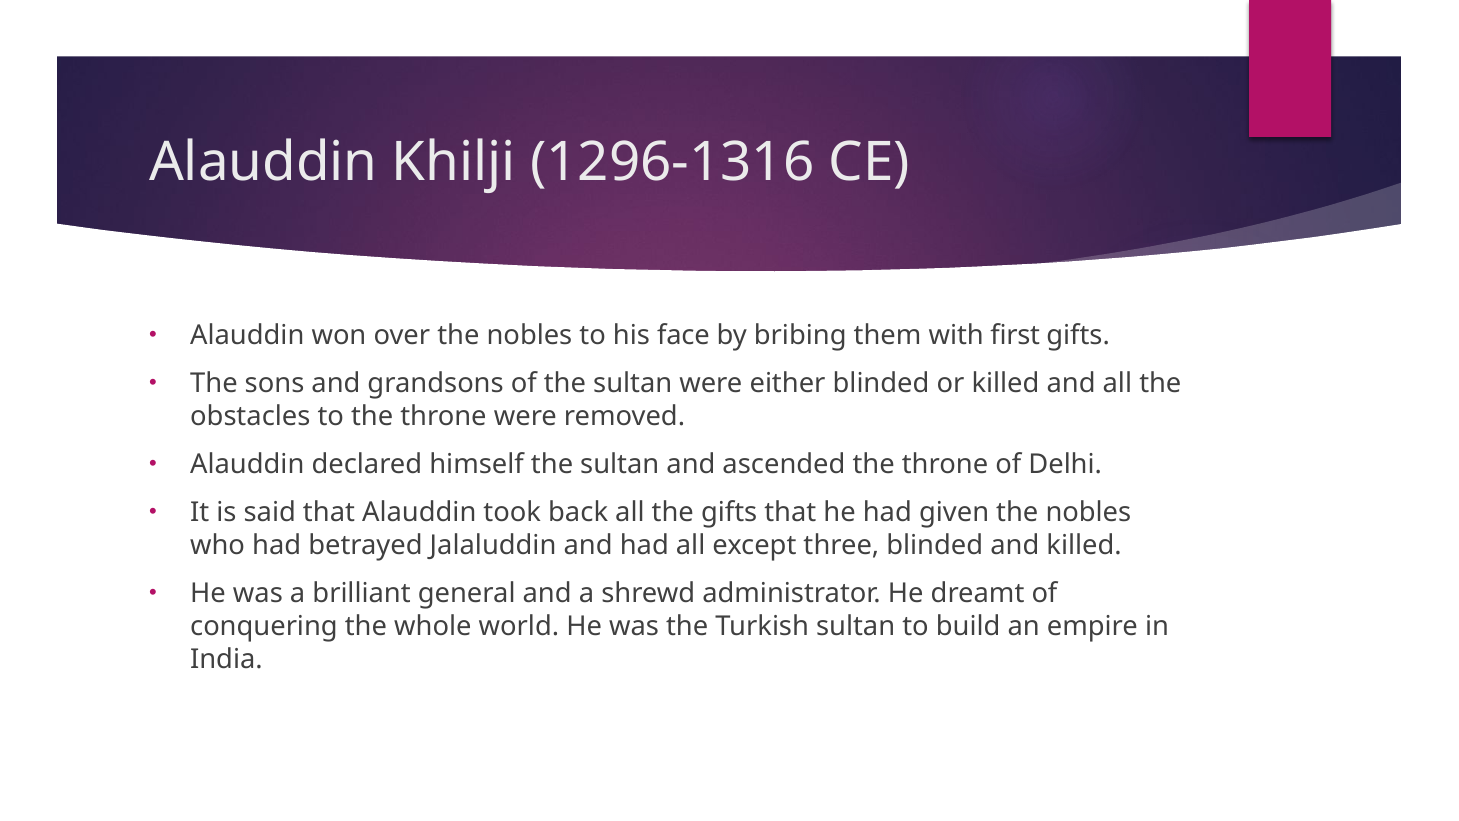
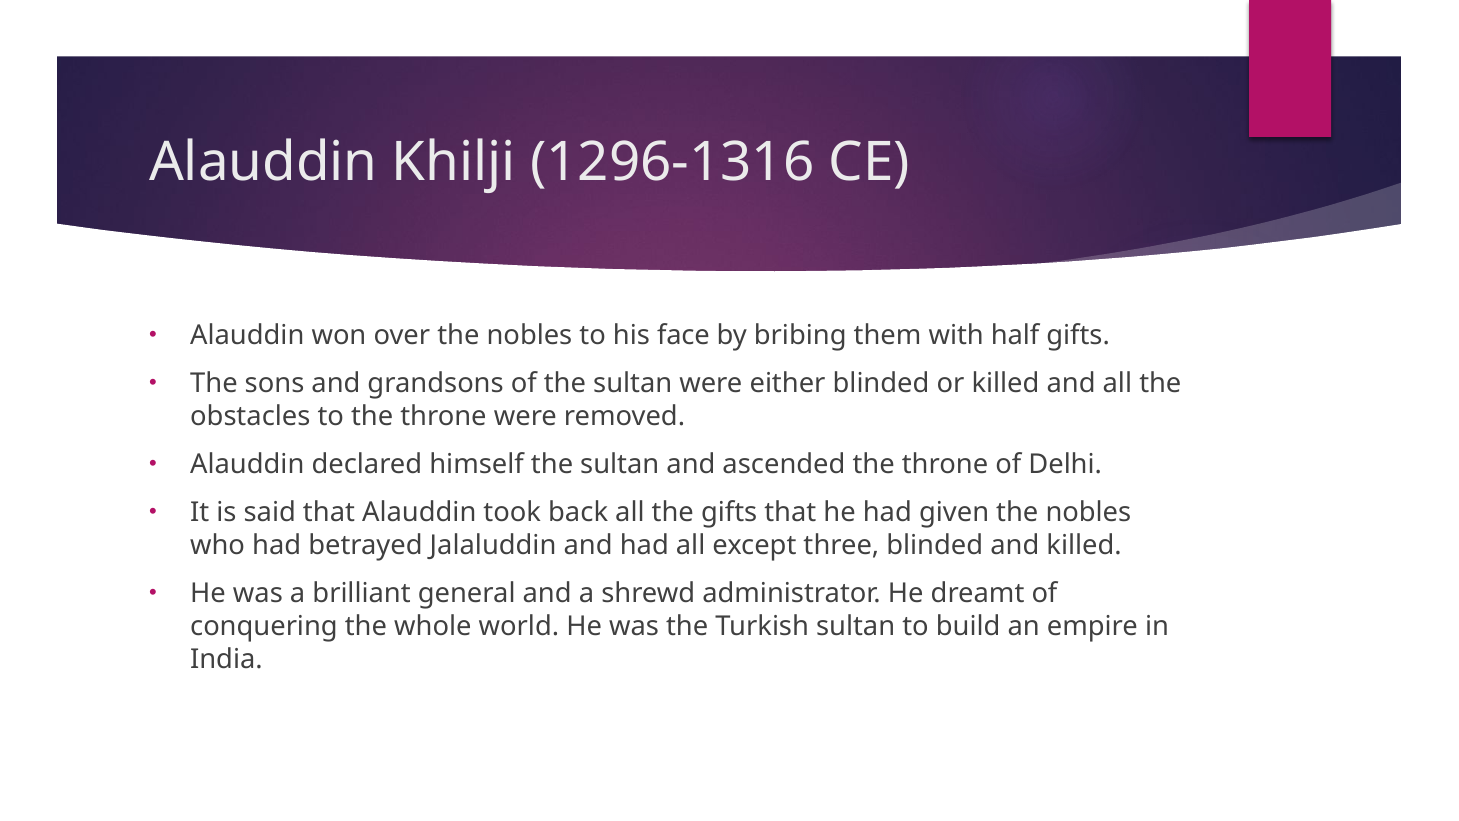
first: first -> half
